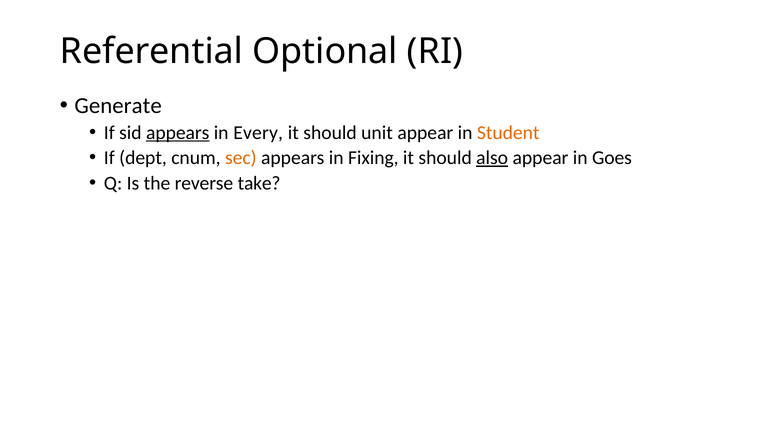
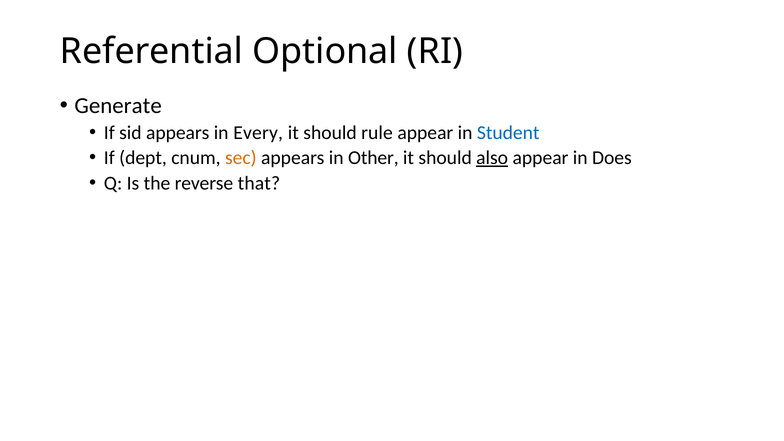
appears at (178, 133) underline: present -> none
unit: unit -> rule
Student colour: orange -> blue
Fixing: Fixing -> Other
Goes: Goes -> Does
take: take -> that
